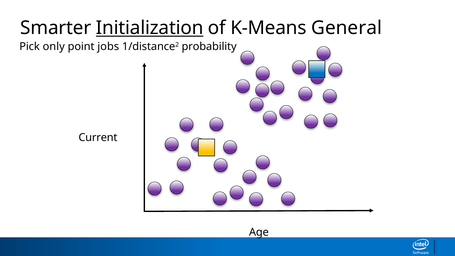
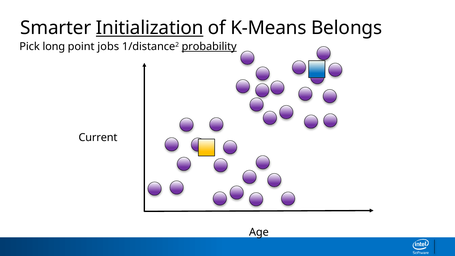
General: General -> Belongs
only: only -> long
probability underline: none -> present
